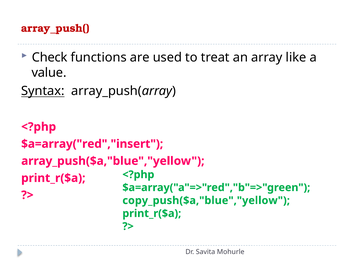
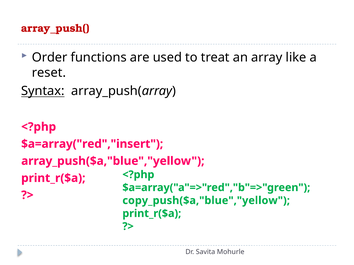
Check: Check -> Order
value: value -> reset
